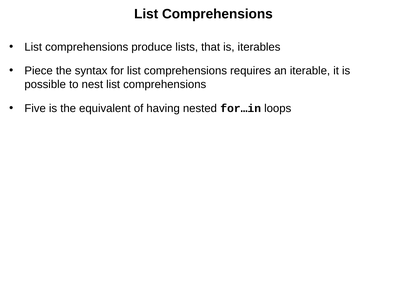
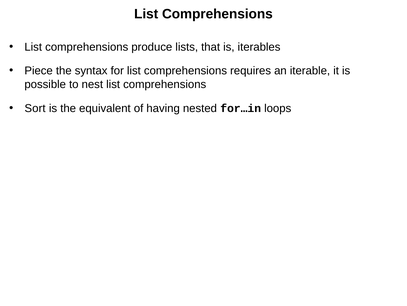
Five: Five -> Sort
